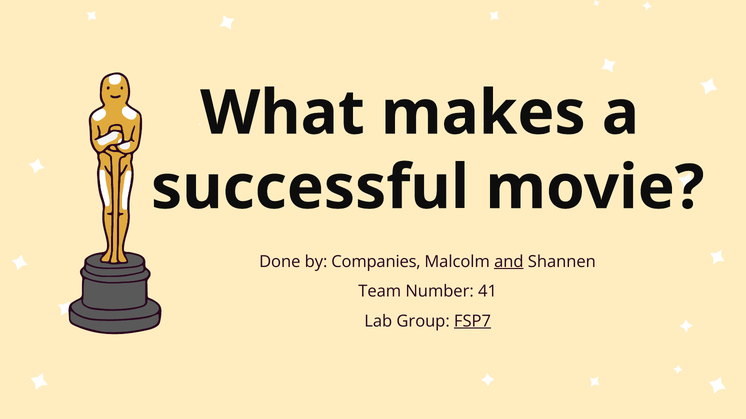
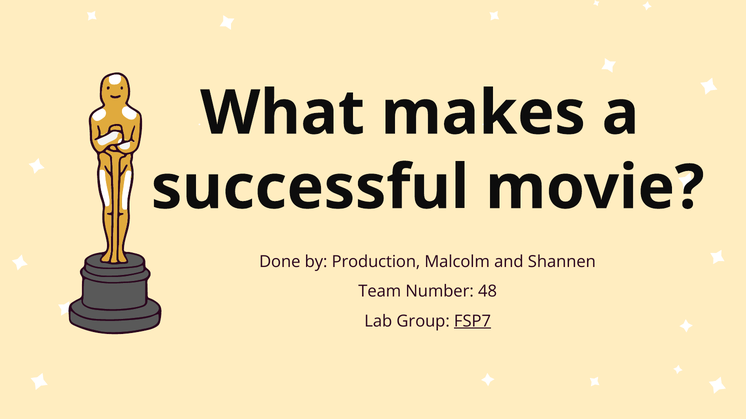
Companies: Companies -> Production
and underline: present -> none
41: 41 -> 48
